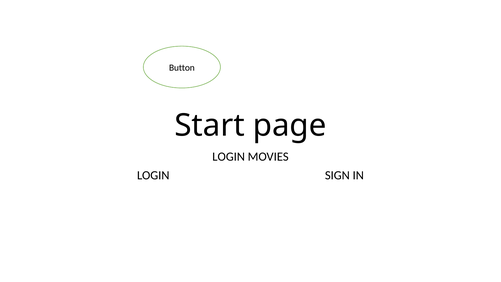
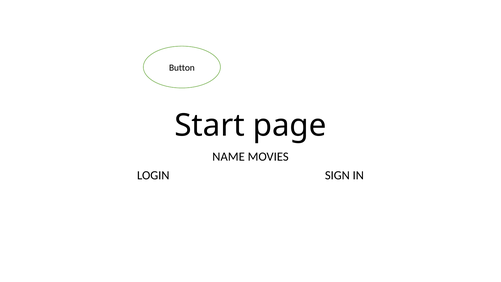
LOGIN at (229, 157): LOGIN -> NAME
